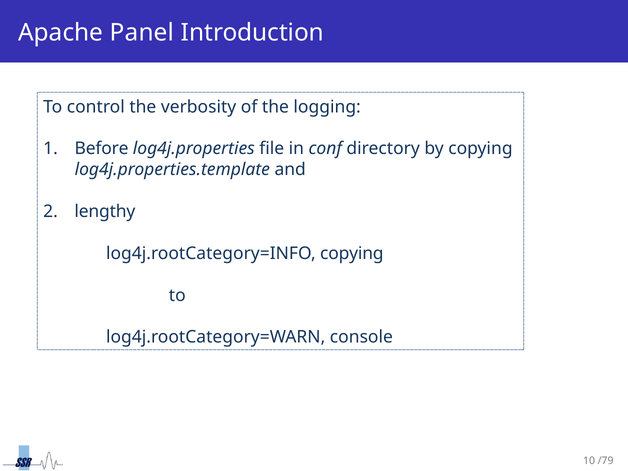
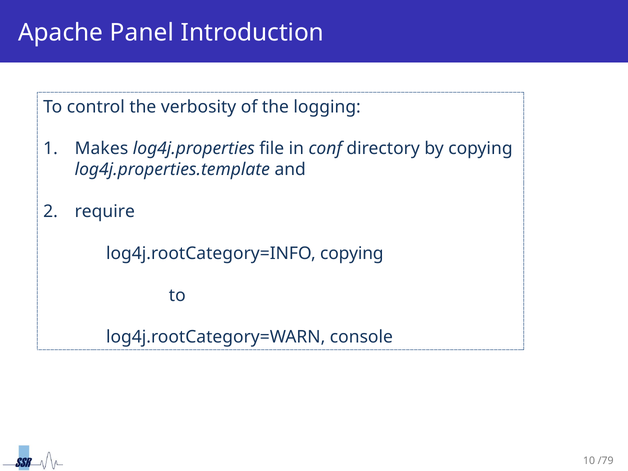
Before: Before -> Makes
lengthy: lengthy -> require
